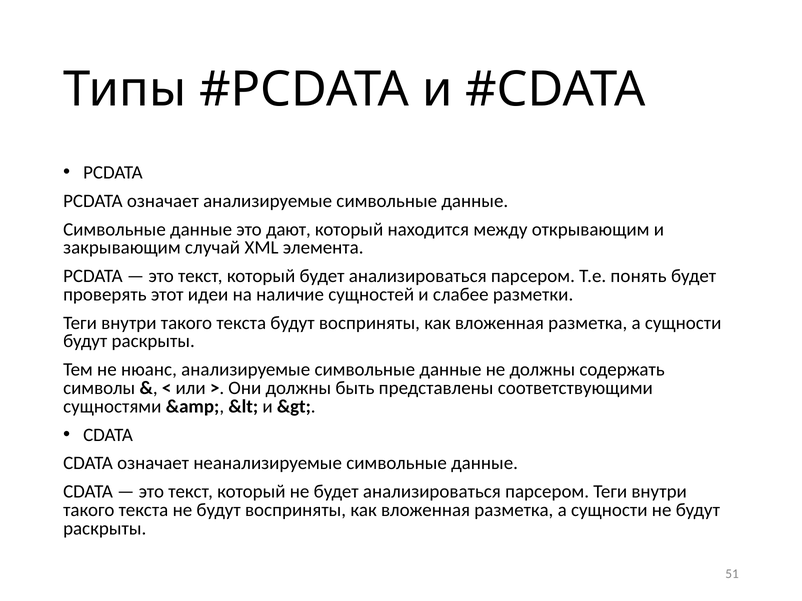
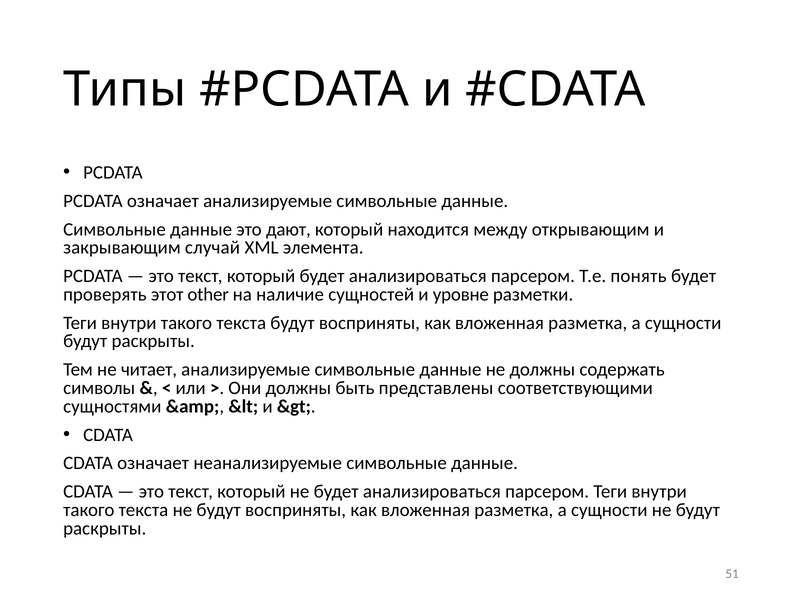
идеи: идеи -> other
слабее: слабее -> уровне
нюанс: нюанс -> читает
